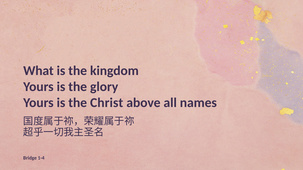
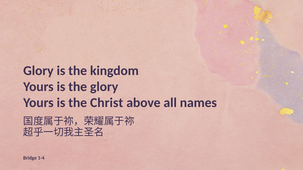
What at (38, 71): What -> Glory
